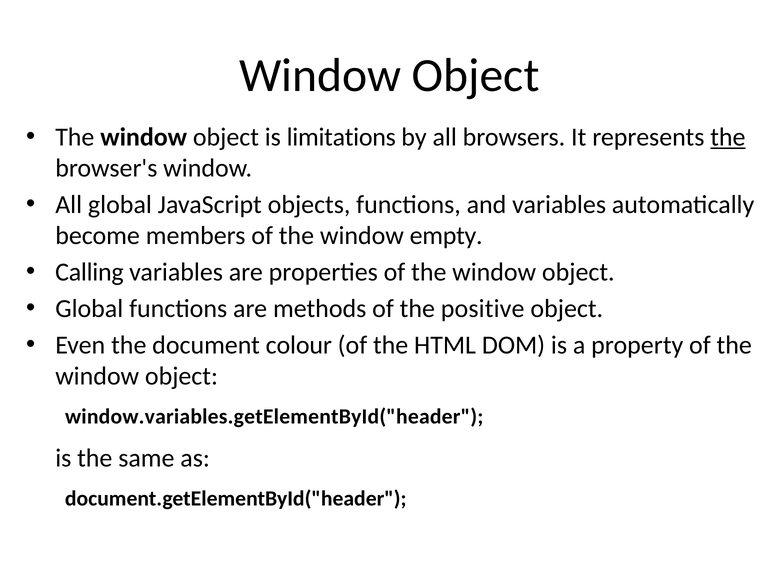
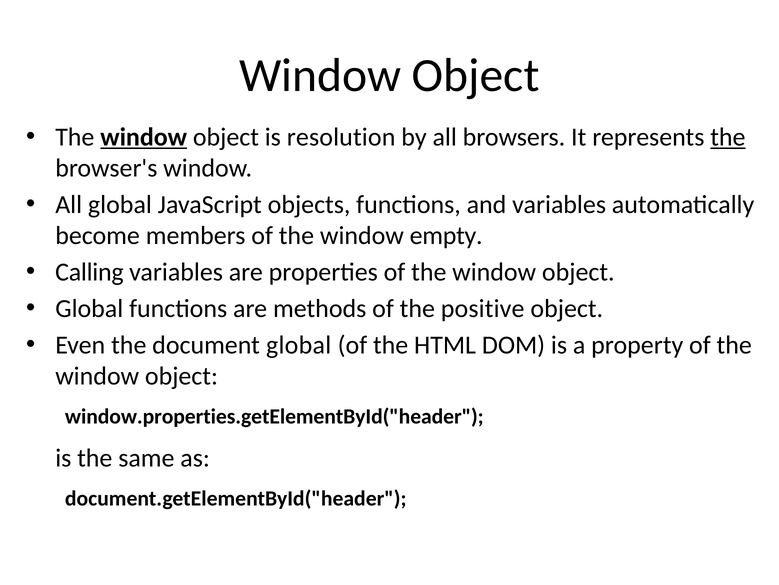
window at (144, 137) underline: none -> present
limitations: limitations -> resolution
document colour: colour -> global
window.variables.getElementById("header: window.variables.getElementById("header -> window.properties.getElementById("header
